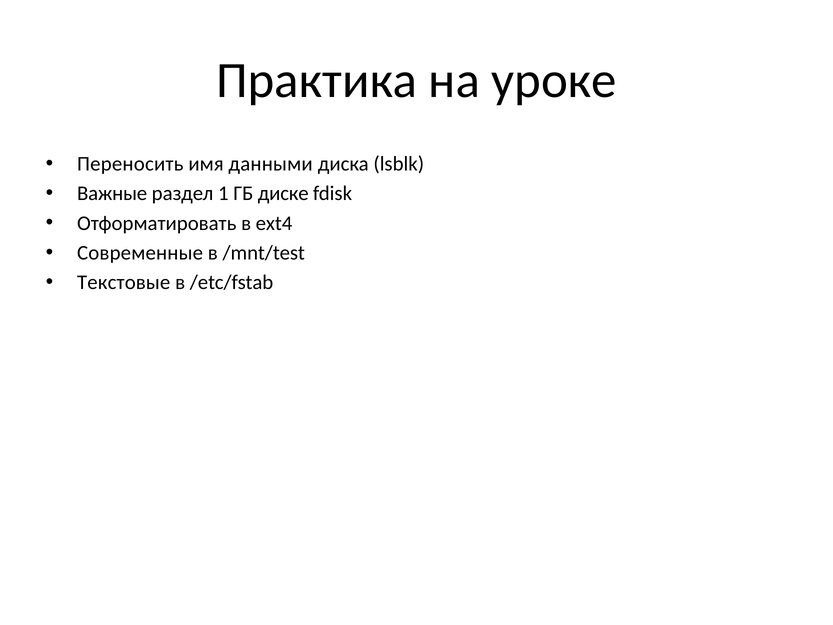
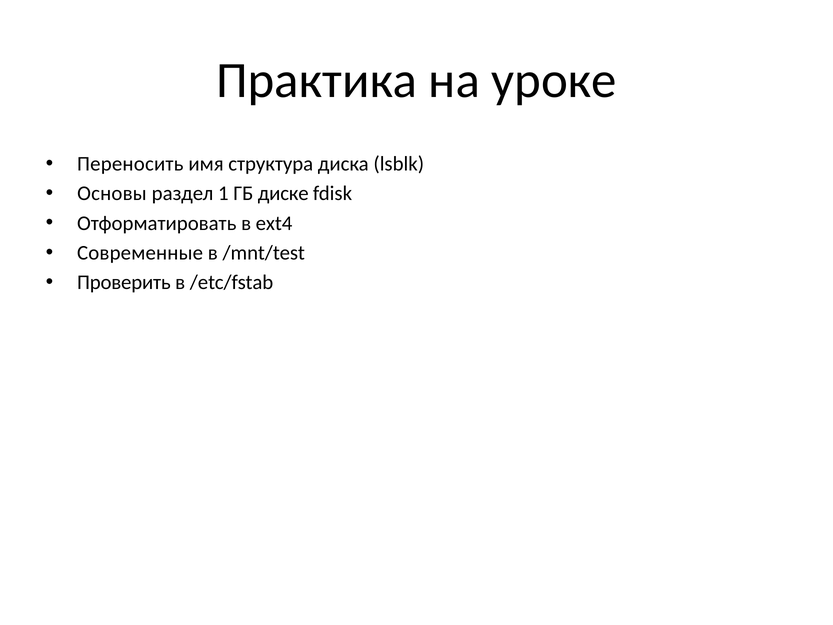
данными: данными -> структура
Важные: Важные -> Основы
Текстовые: Текстовые -> Проверить
